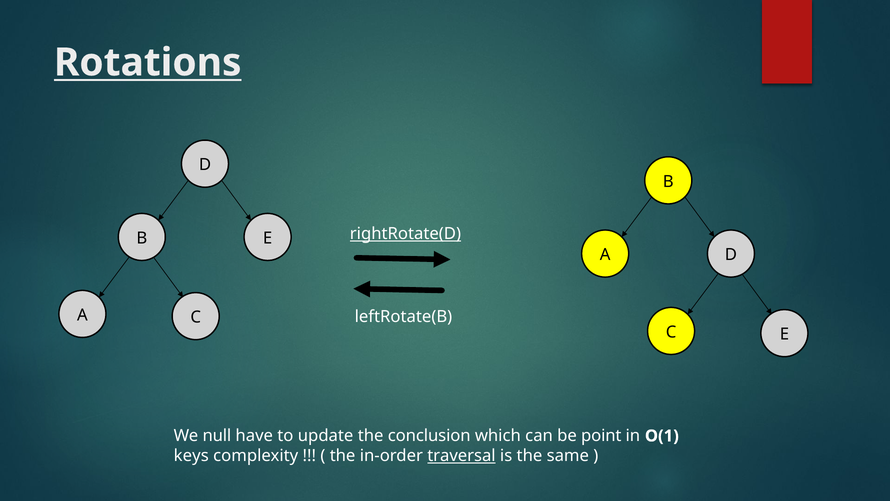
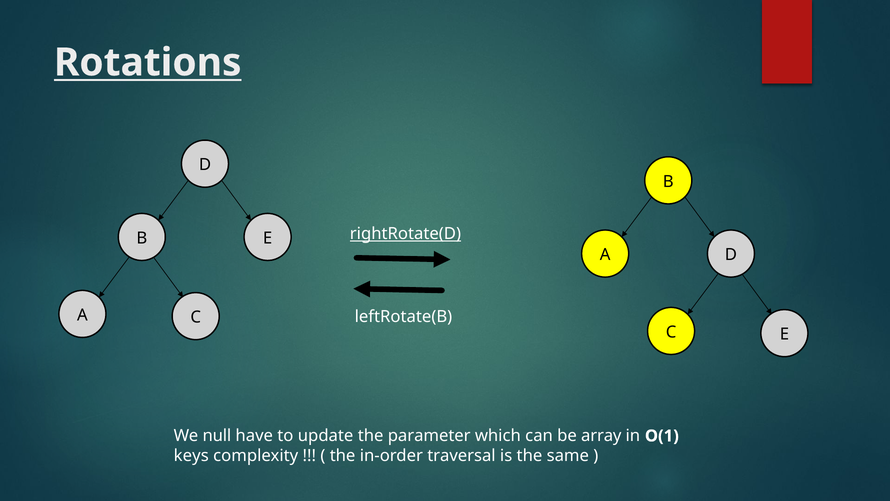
conclusion: conclusion -> parameter
point: point -> array
traversal underline: present -> none
